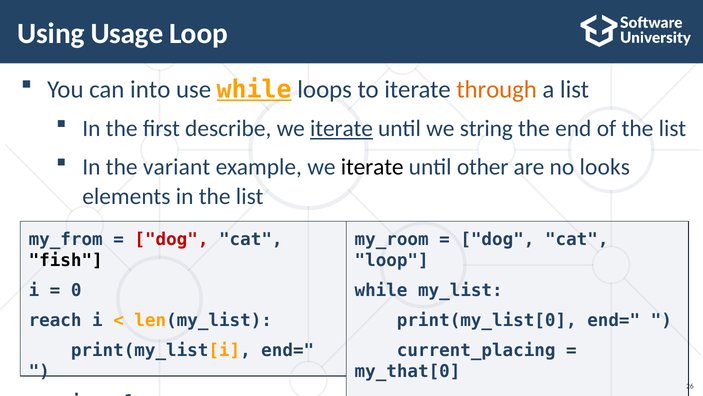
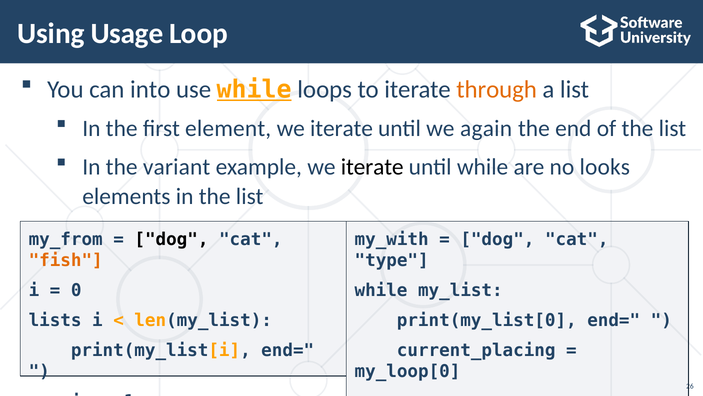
describe: describe -> element
iterate at (342, 128) underline: present -> none
string: string -> again
until other: other -> while
dog at (171, 239) colour: red -> black
my_room: my_room -> my_with
fish colour: black -> orange
loop at (392, 260): loop -> type
reach: reach -> lists
my_that[0: my_that[0 -> my_loop[0
